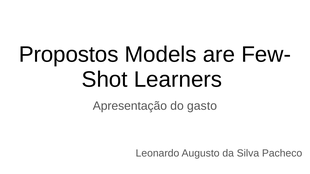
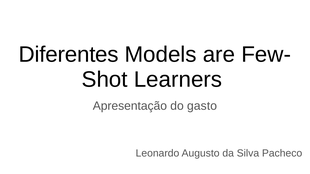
Propostos: Propostos -> Diferentes
